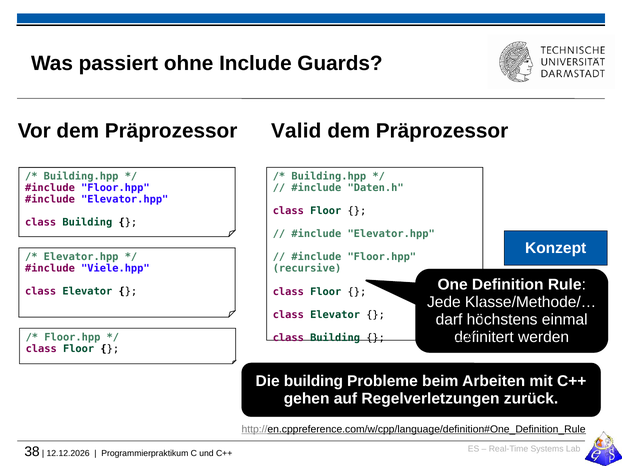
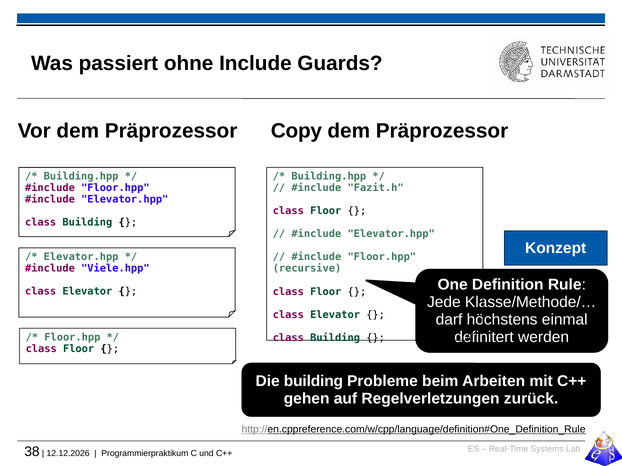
Valid: Valid -> Copy
Daten.h: Daten.h -> Fazit.h
